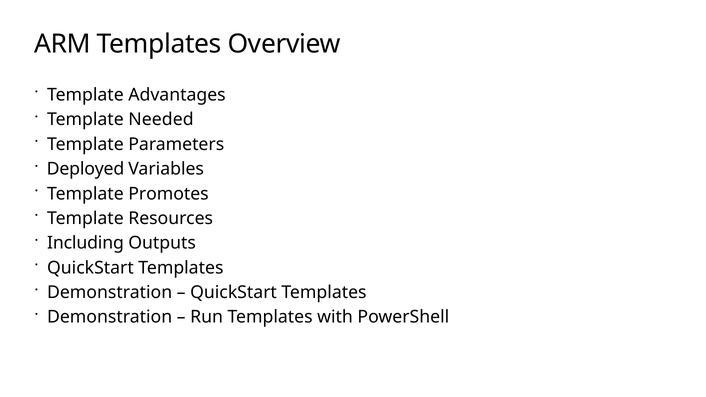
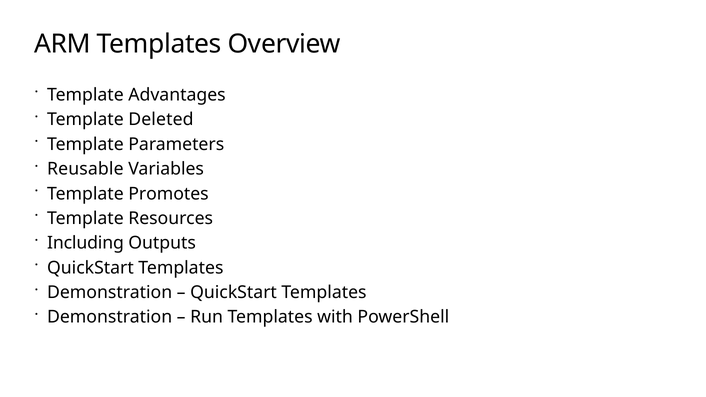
Needed: Needed -> Deleted
Deployed: Deployed -> Reusable
